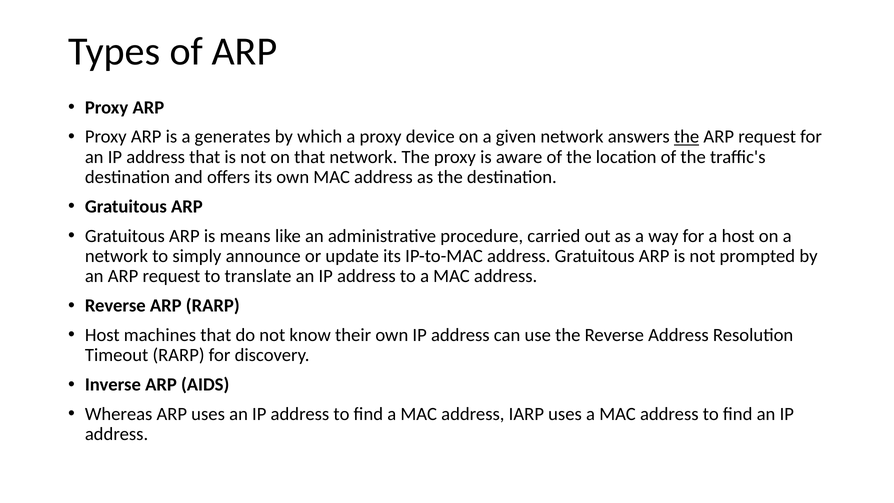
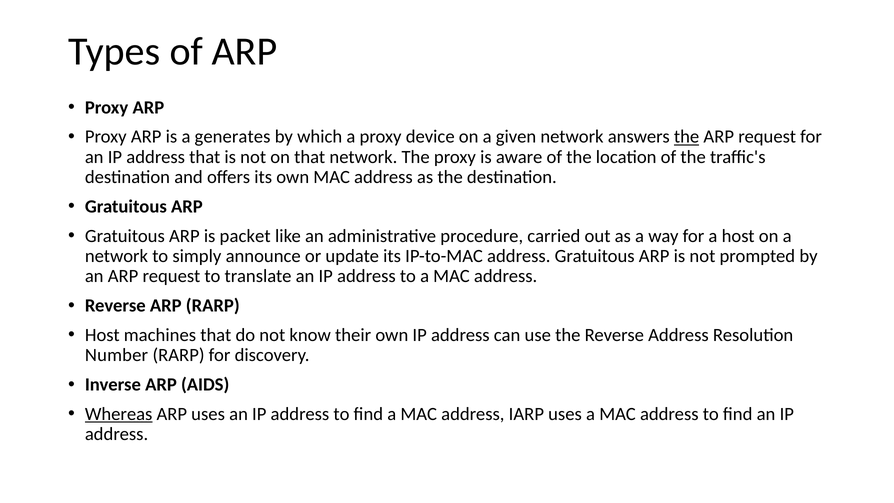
means: means -> packet
Timeout: Timeout -> Number
Whereas underline: none -> present
